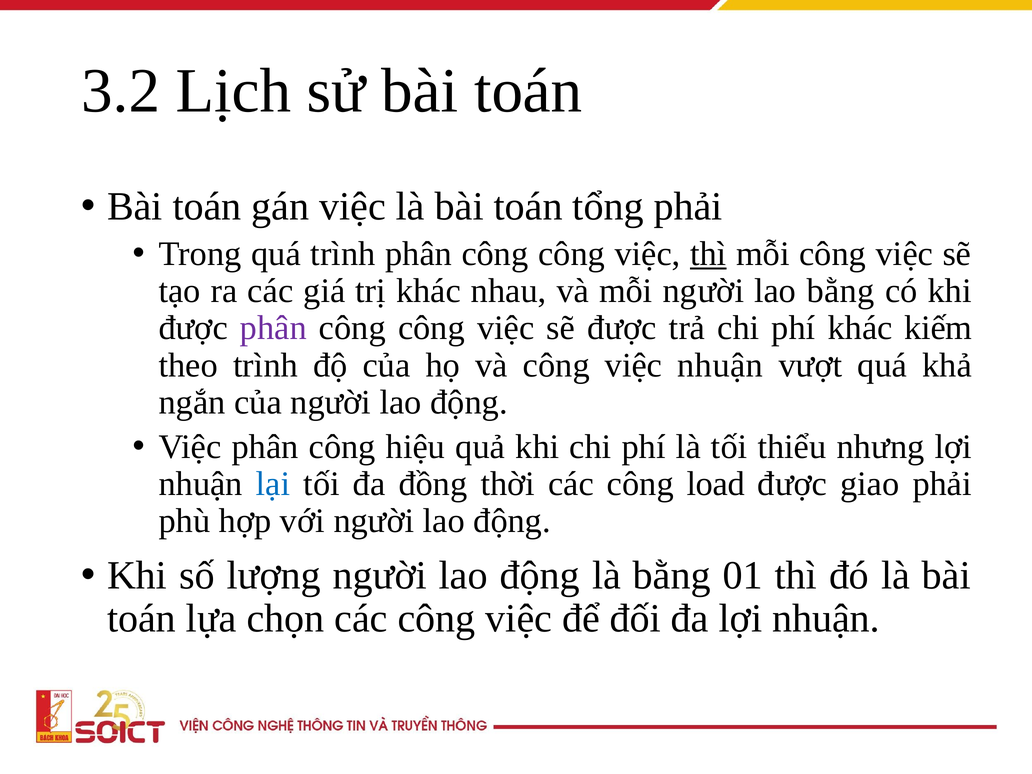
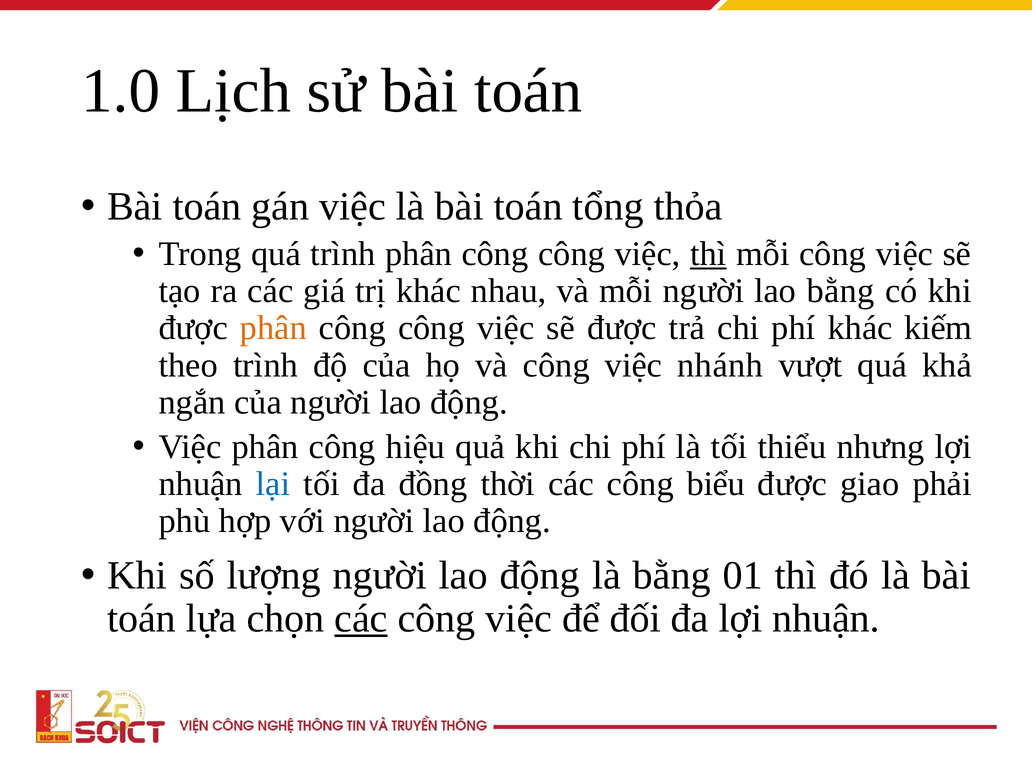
3.2: 3.2 -> 1.0
tổng phải: phải -> thỏa
phân at (273, 328) colour: purple -> orange
việc nhuận: nhuận -> nhánh
load: load -> biểu
các at (361, 619) underline: none -> present
